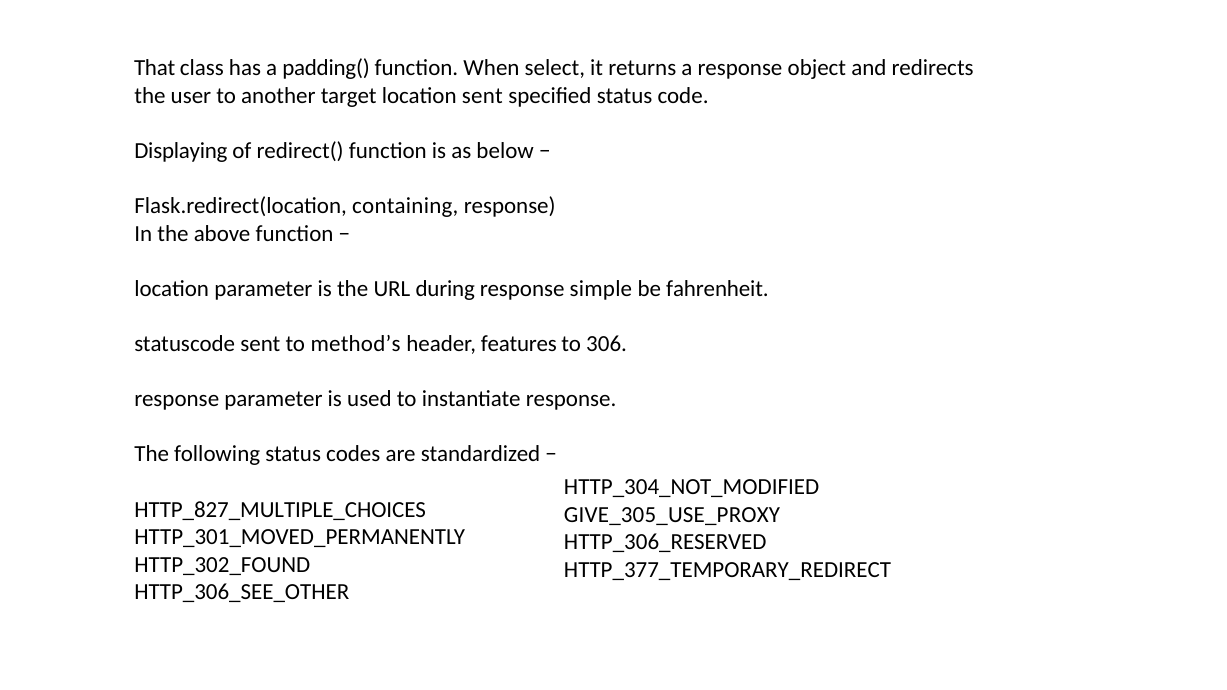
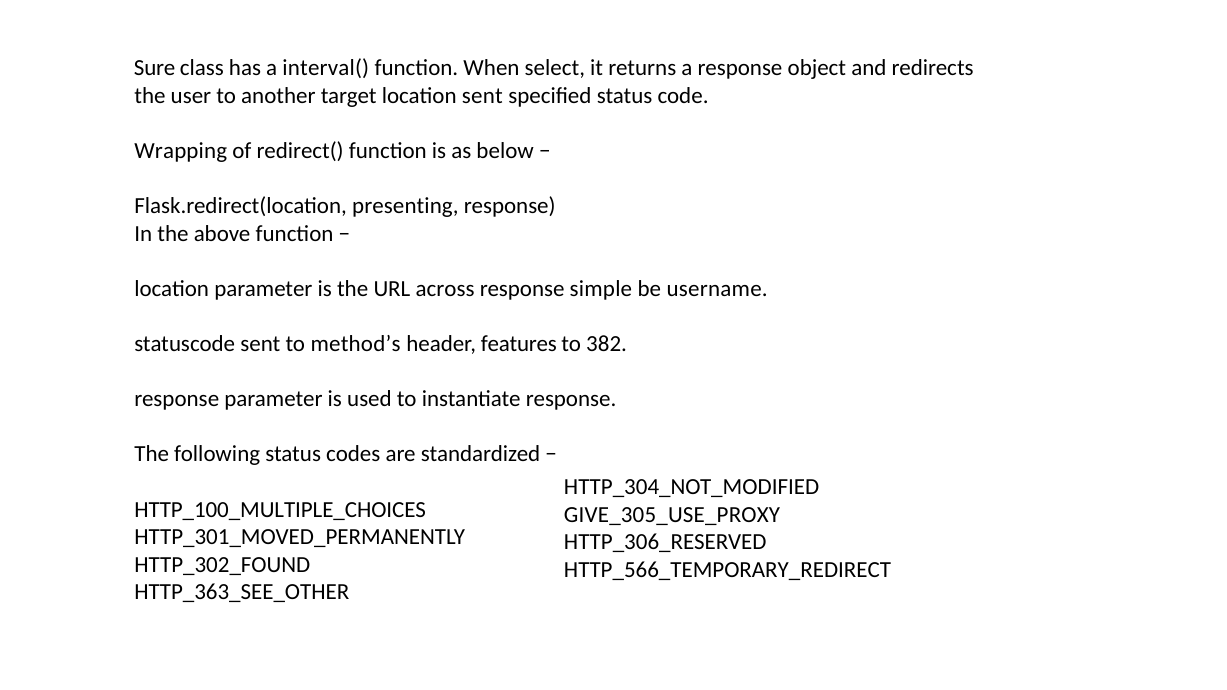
That: That -> Sure
padding(: padding( -> interval(
Displaying: Displaying -> Wrapping
containing: containing -> presenting
during: during -> across
fahrenheit: fahrenheit -> username
306: 306 -> 382
HTTP_827_MULTIPLE_CHOICES: HTTP_827_MULTIPLE_CHOICES -> HTTP_100_MULTIPLE_CHOICES
HTTP_377_TEMPORARY_REDIRECT: HTTP_377_TEMPORARY_REDIRECT -> HTTP_566_TEMPORARY_REDIRECT
HTTP_306_SEE_OTHER: HTTP_306_SEE_OTHER -> HTTP_363_SEE_OTHER
